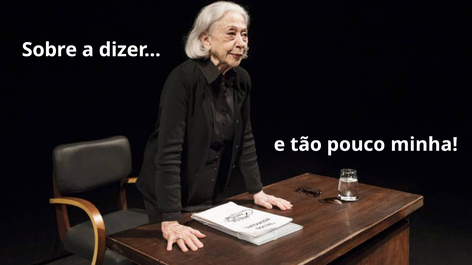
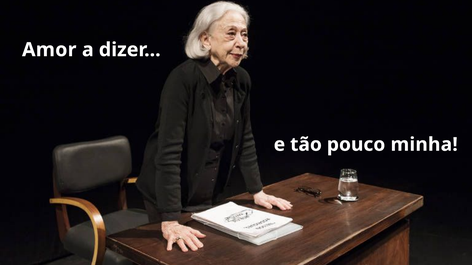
Sobre: Sobre -> Amor
